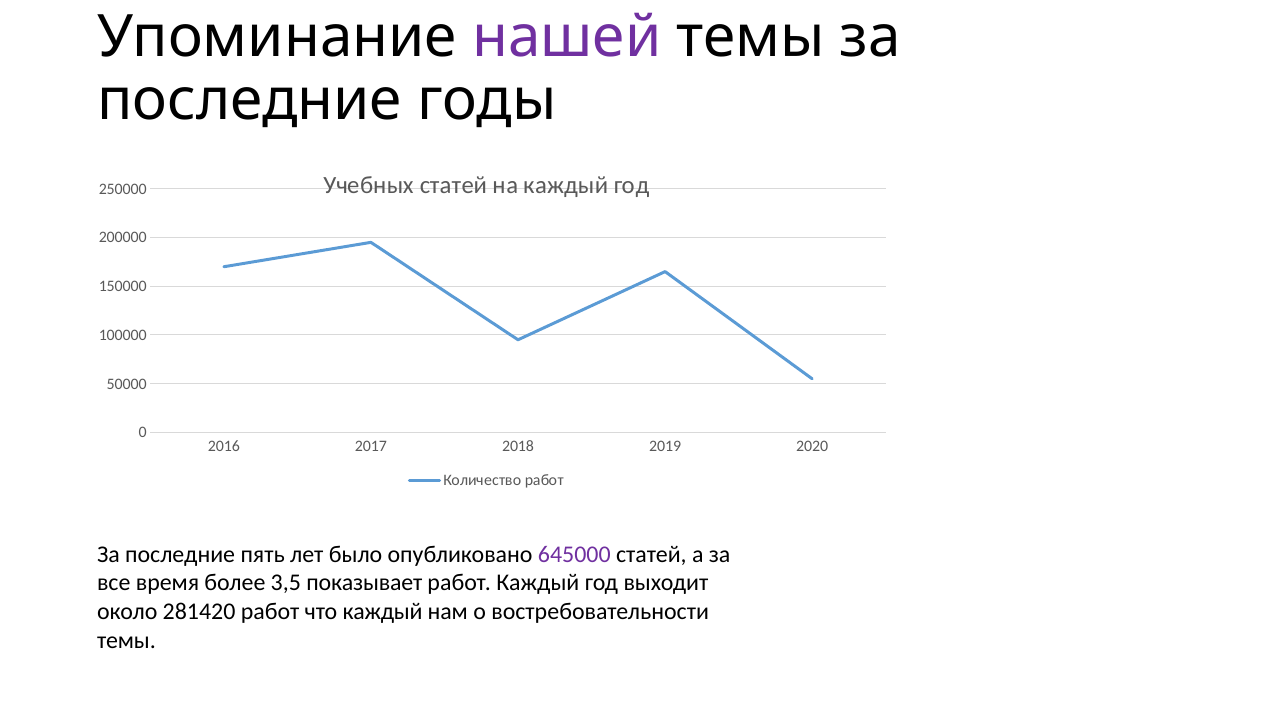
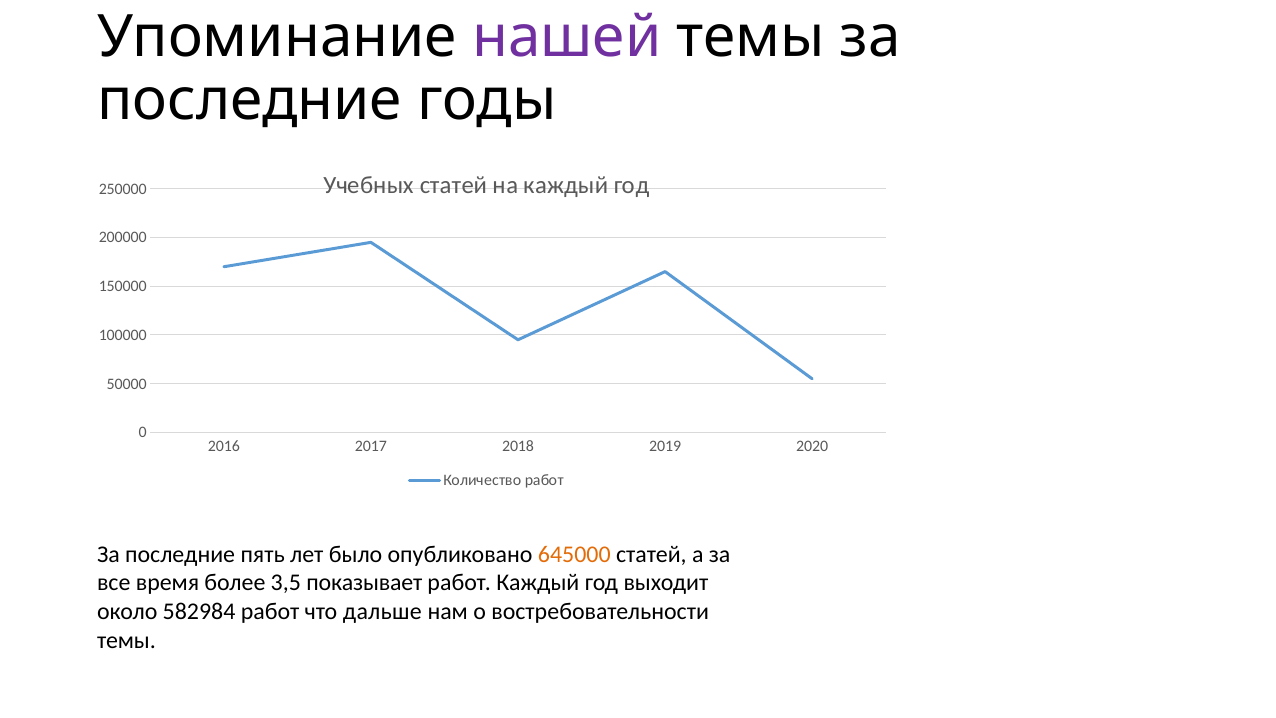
645000 colour: purple -> orange
281420: 281420 -> 582984
что каждый: каждый -> дальше
